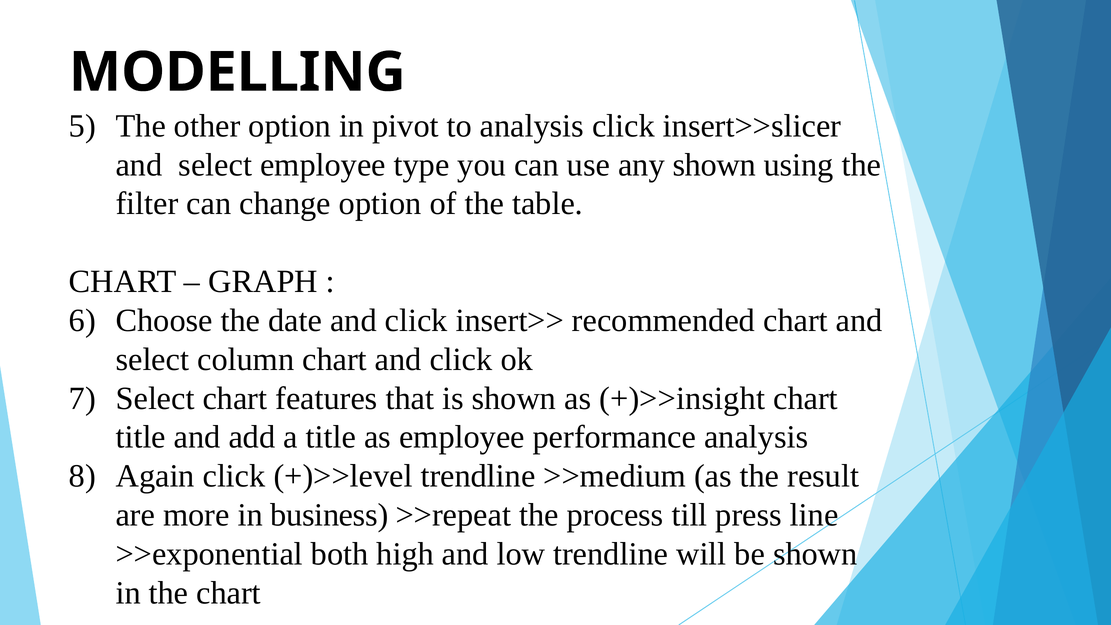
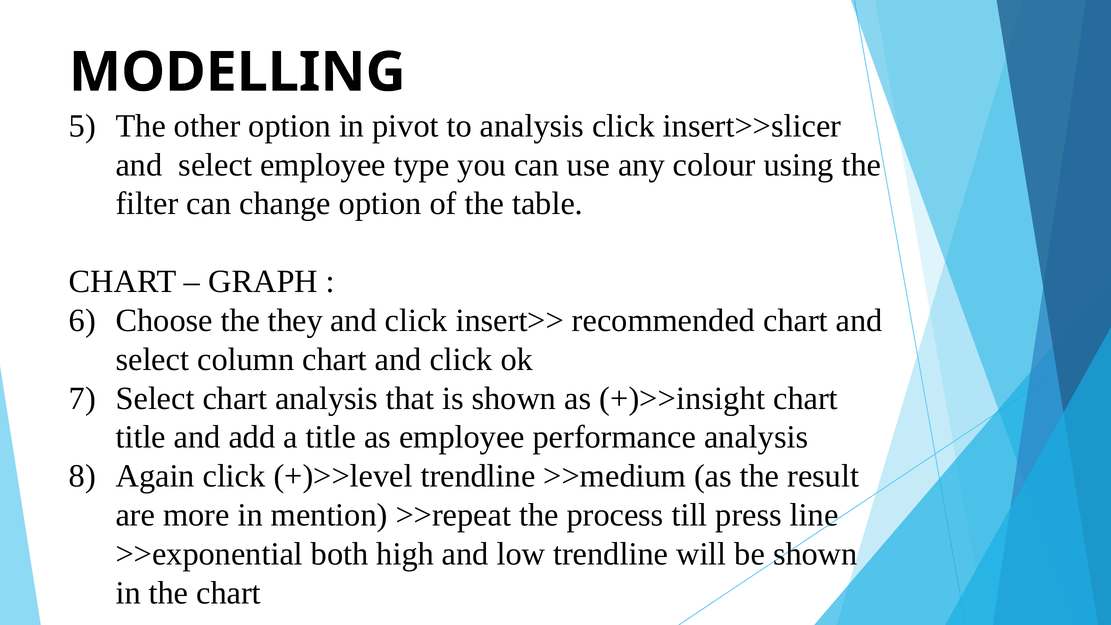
any shown: shown -> colour
date: date -> they
chart features: features -> analysis
business: business -> mention
